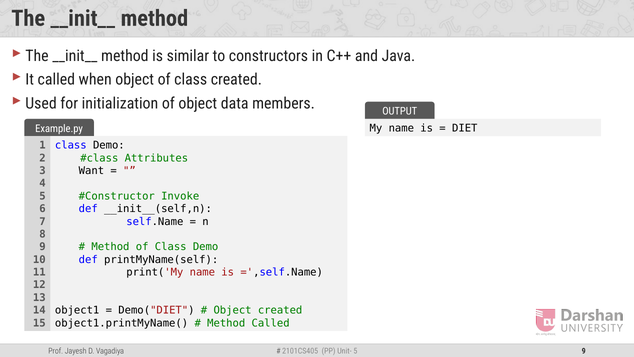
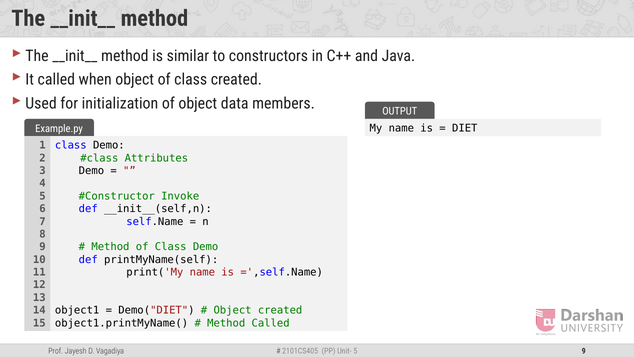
Want at (91, 171): Want -> Demo
